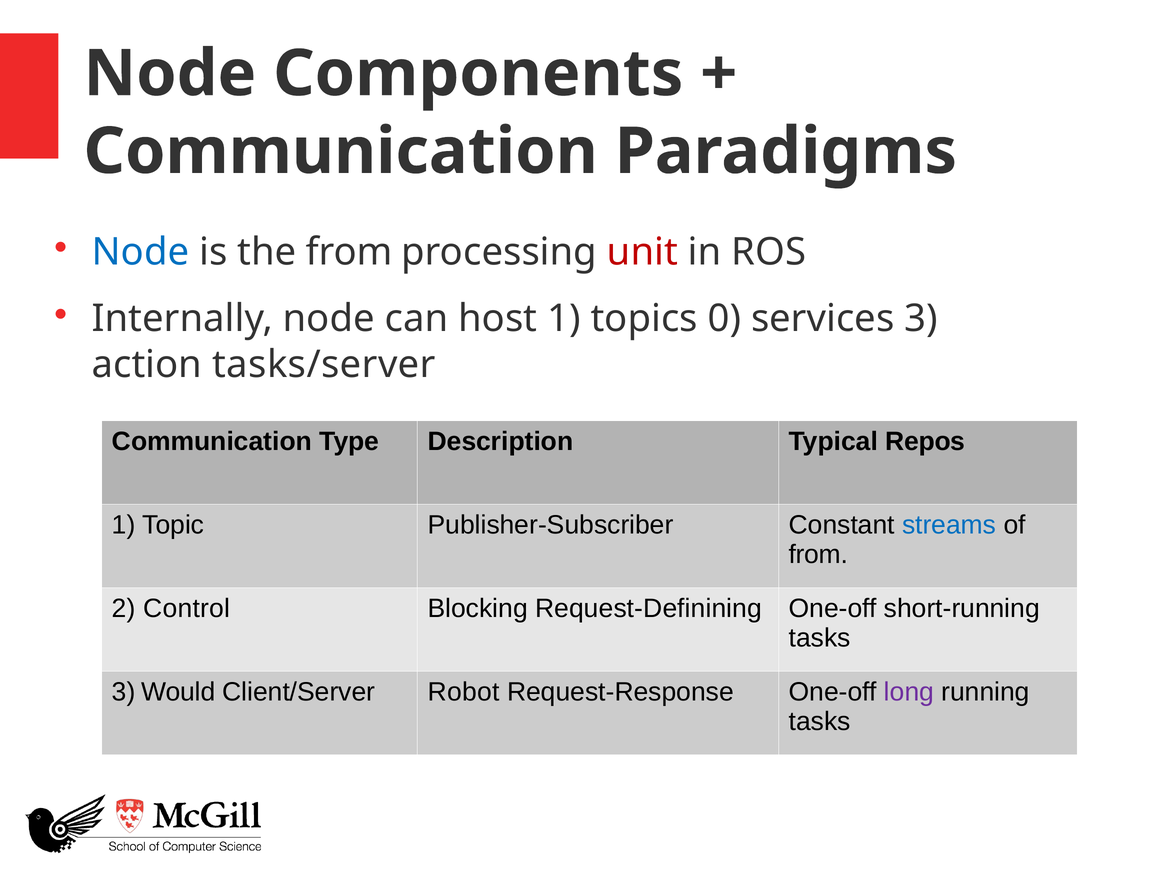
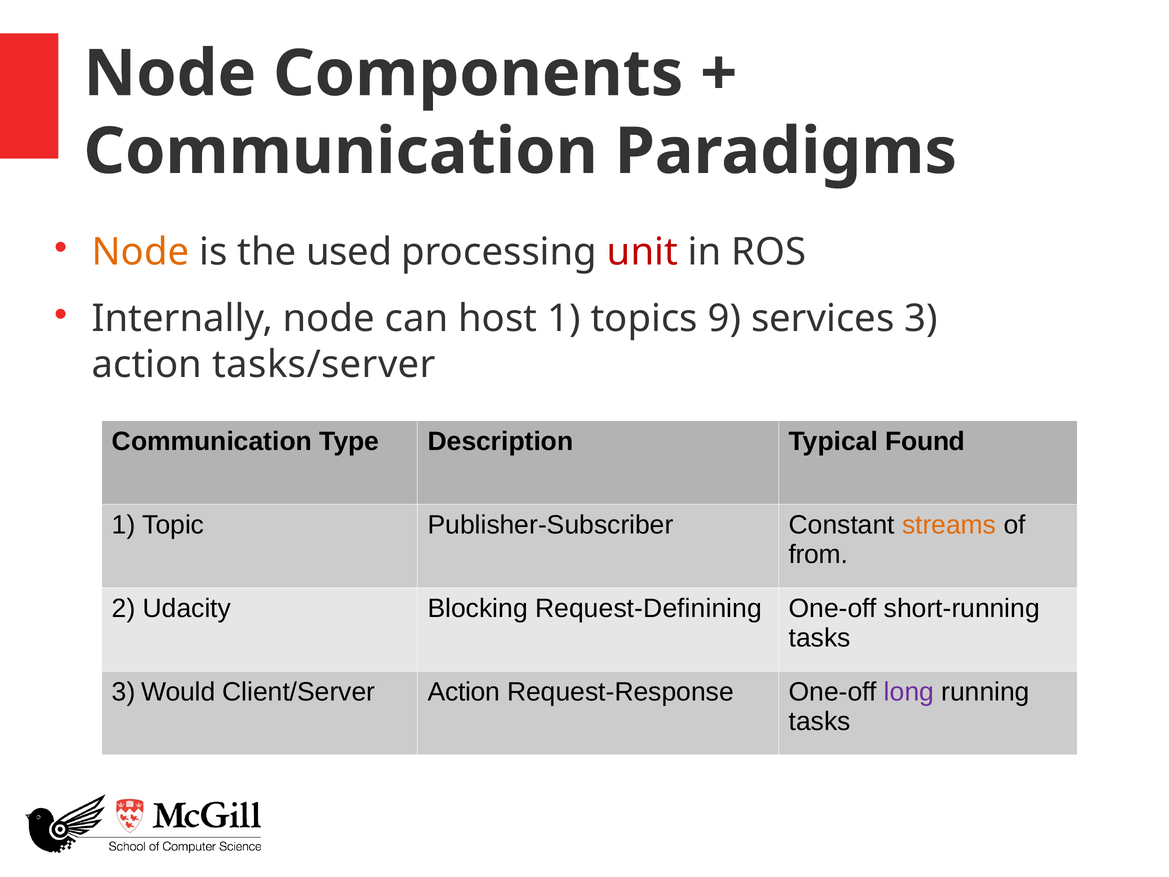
Node at (140, 252) colour: blue -> orange
the from: from -> used
0: 0 -> 9
Repos: Repos -> Found
streams colour: blue -> orange
Control: Control -> Udacity
Client/Server Robot: Robot -> Action
